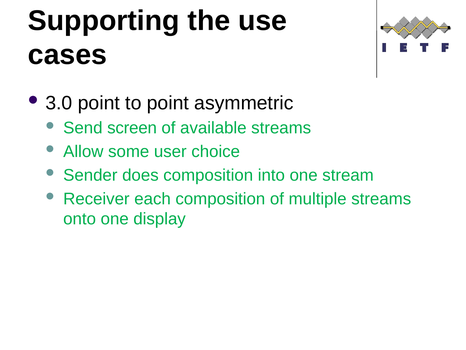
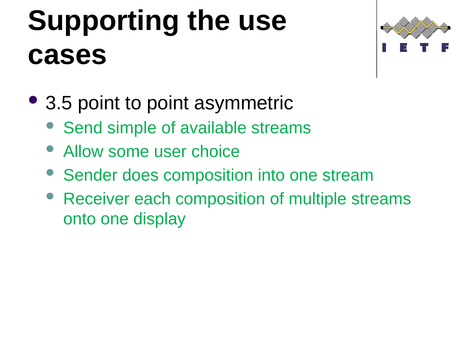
3.0: 3.0 -> 3.5
screen: screen -> simple
